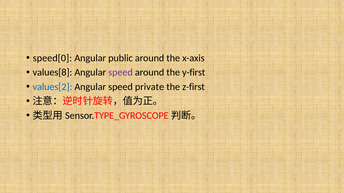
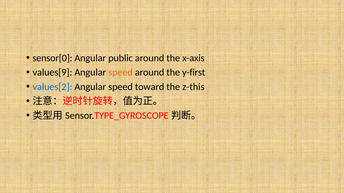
speed[0: speed[0 -> sensor[0
values[8: values[8 -> values[9
speed at (121, 73) colour: purple -> orange
private: private -> toward
z-first: z-first -> z-this
